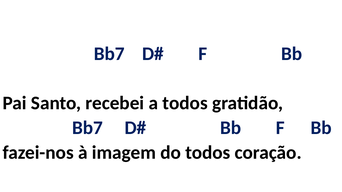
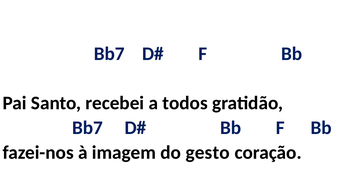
do todos: todos -> gesto
